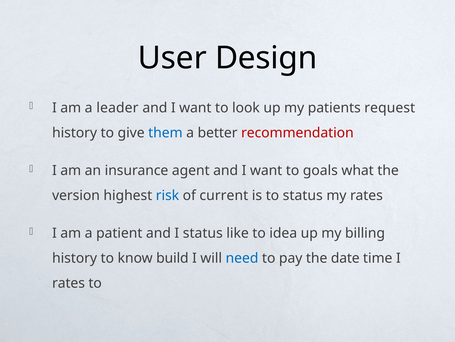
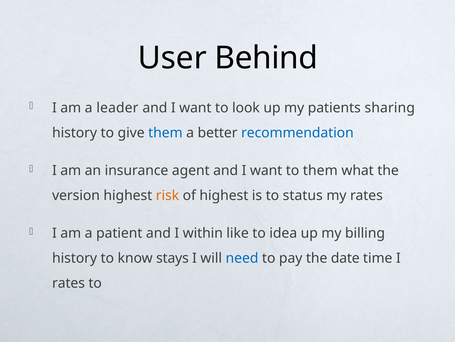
Design: Design -> Behind
request: request -> sharing
recommendation colour: red -> blue
to goals: goals -> them
risk colour: blue -> orange
of current: current -> highest
I status: status -> within
build: build -> stays
